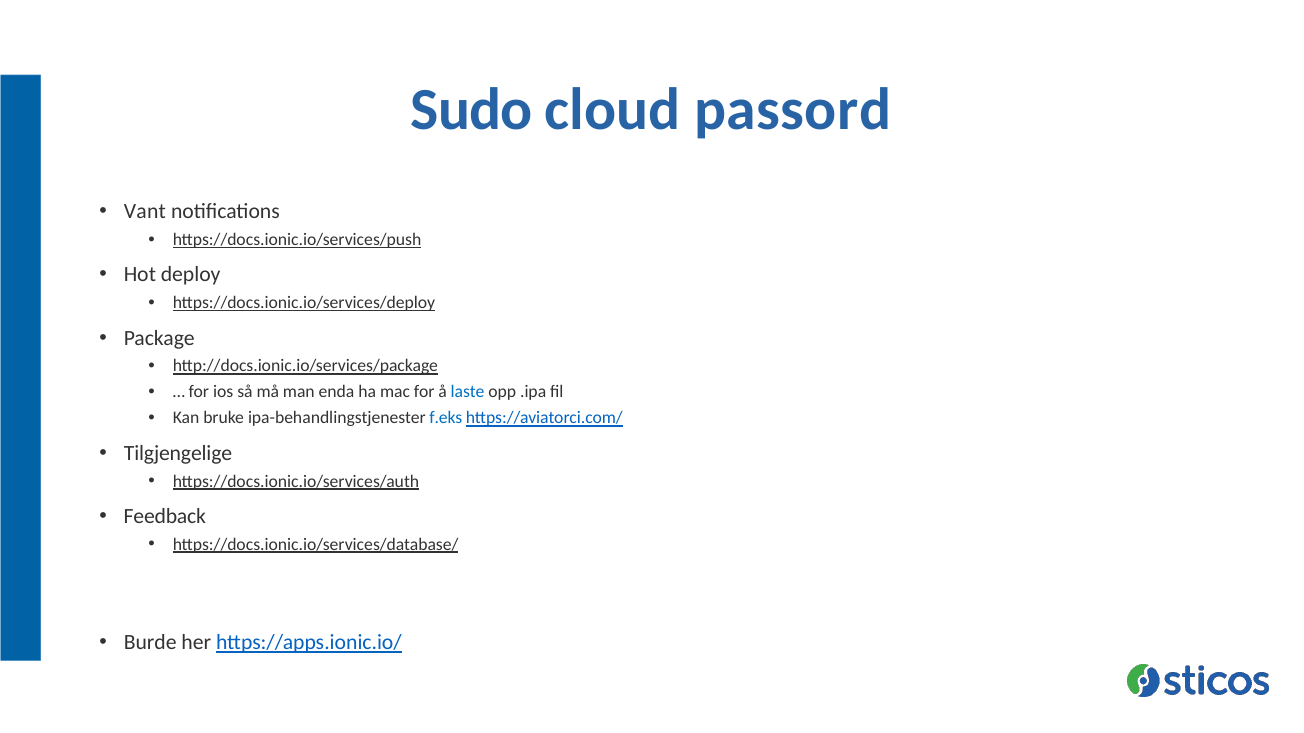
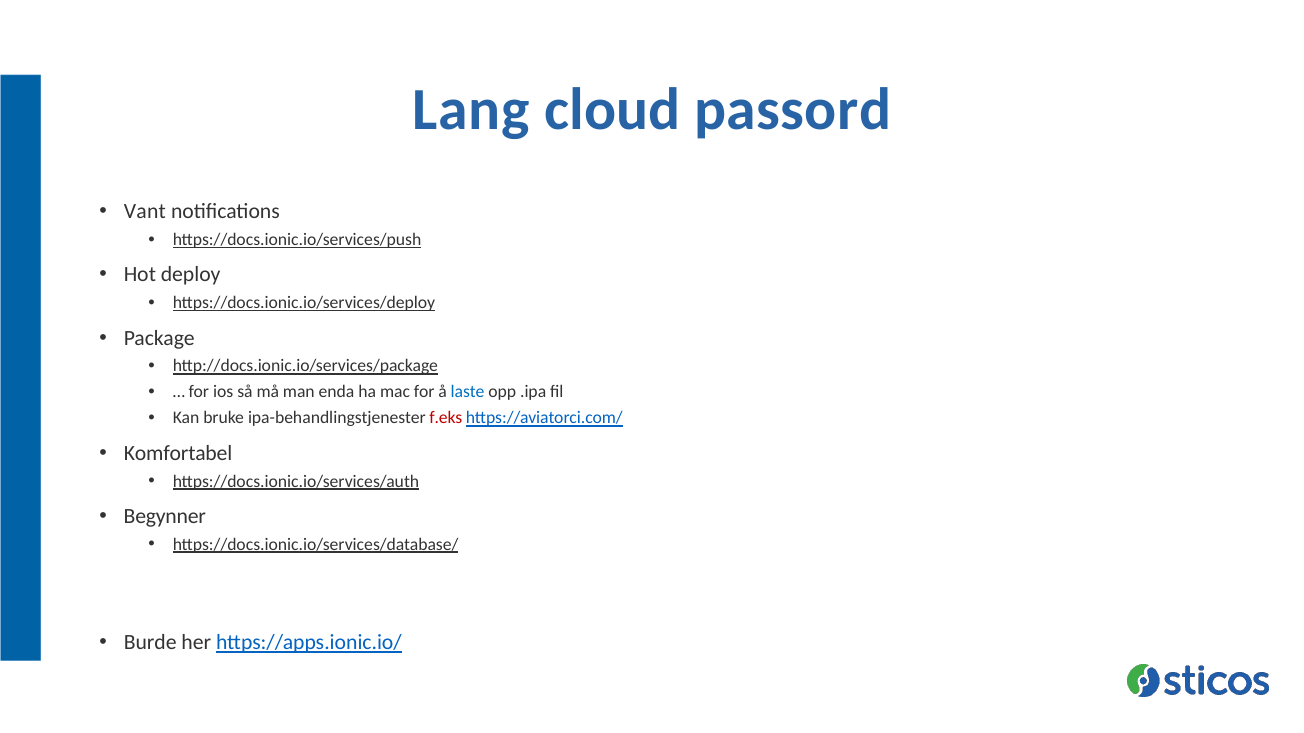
Sudo: Sudo -> Lang
f.eks colour: blue -> red
Tilgjengelige: Tilgjengelige -> Komfortabel
Feedback: Feedback -> Begynner
